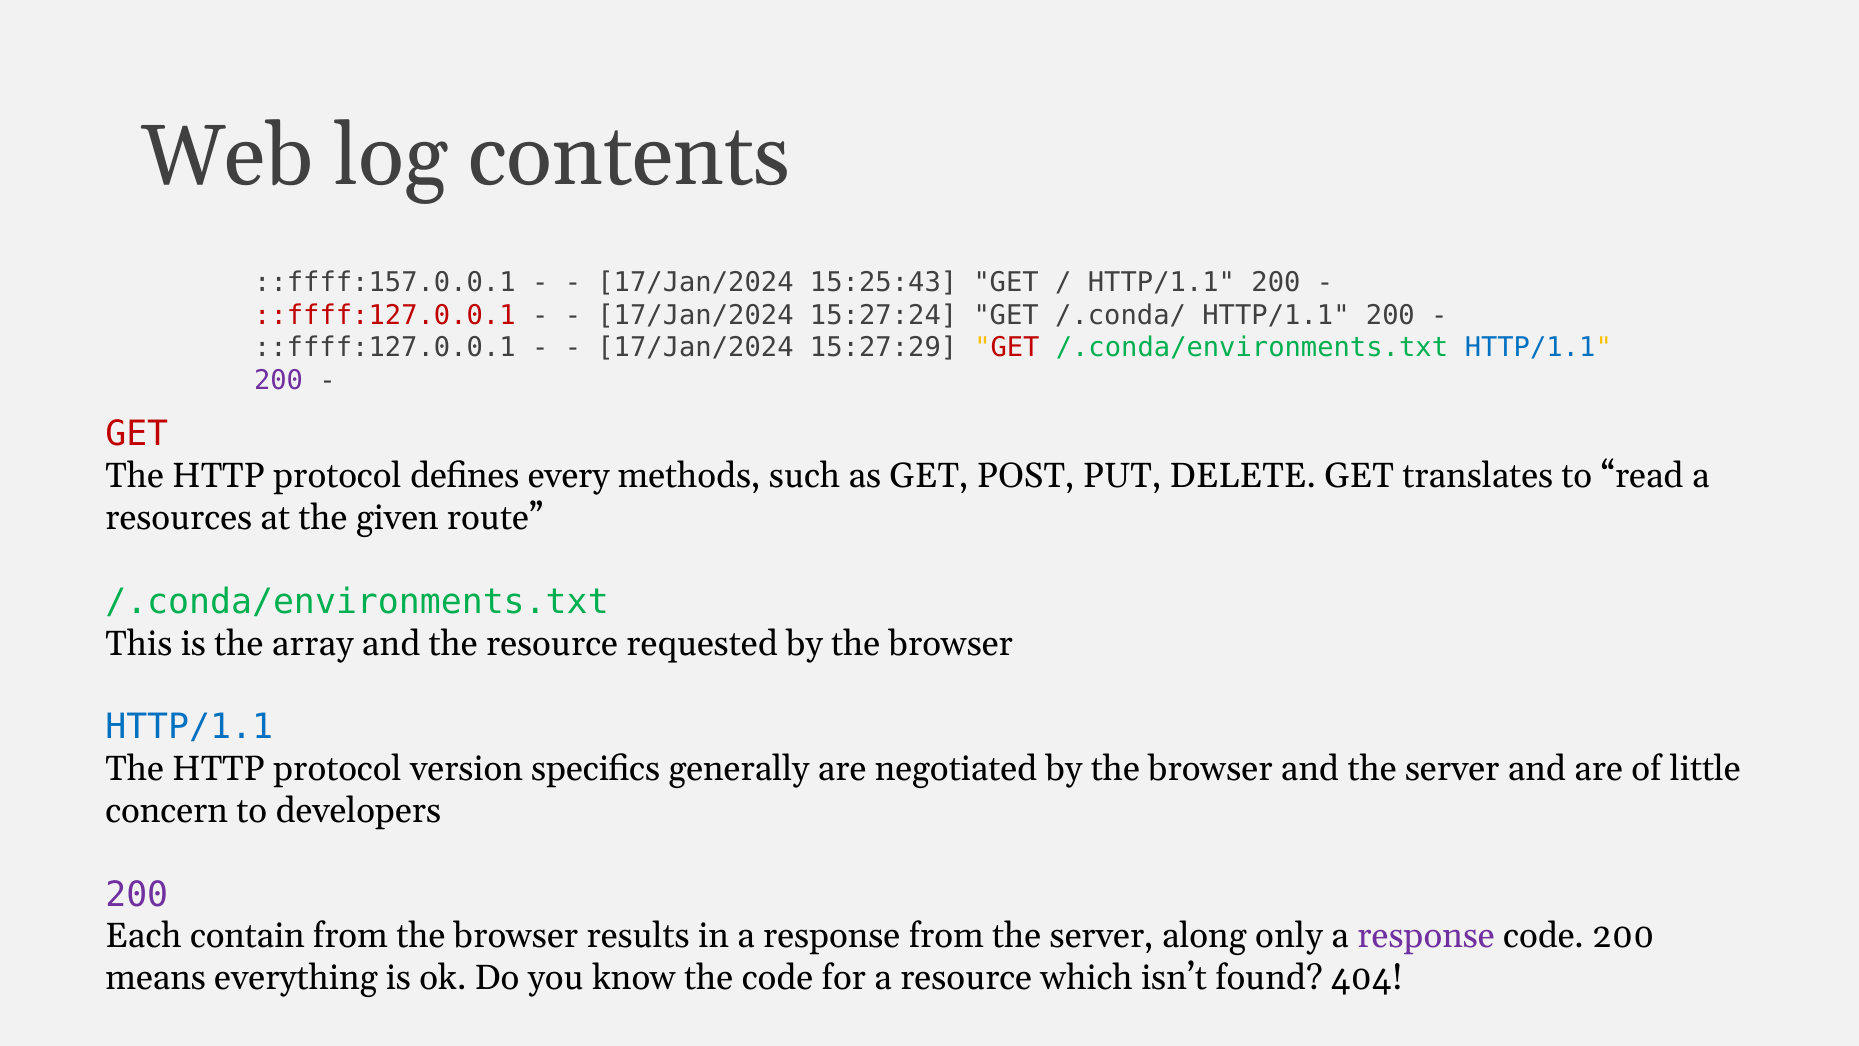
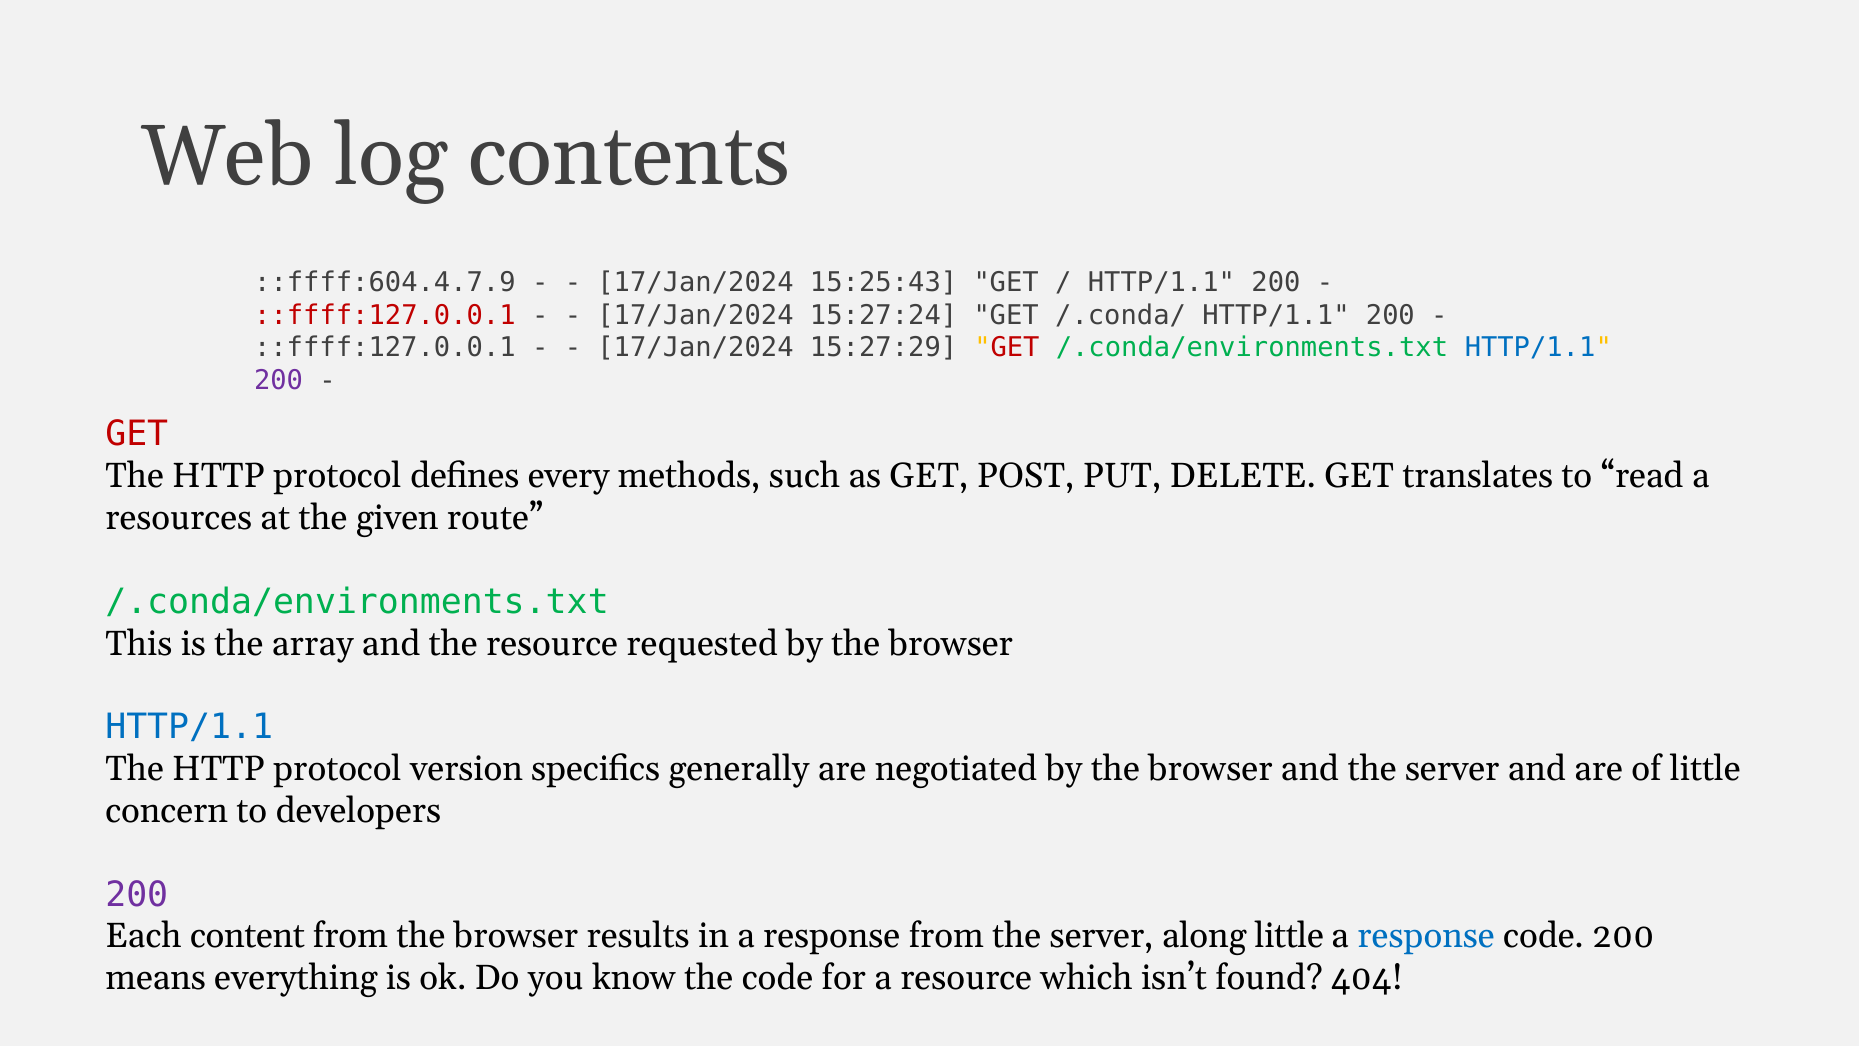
::ffff:157.0.0.1: ::ffff:157.0.0.1 -> ::ffff:604.4.7.9
contain: contain -> content
along only: only -> little
response at (1426, 936) colour: purple -> blue
